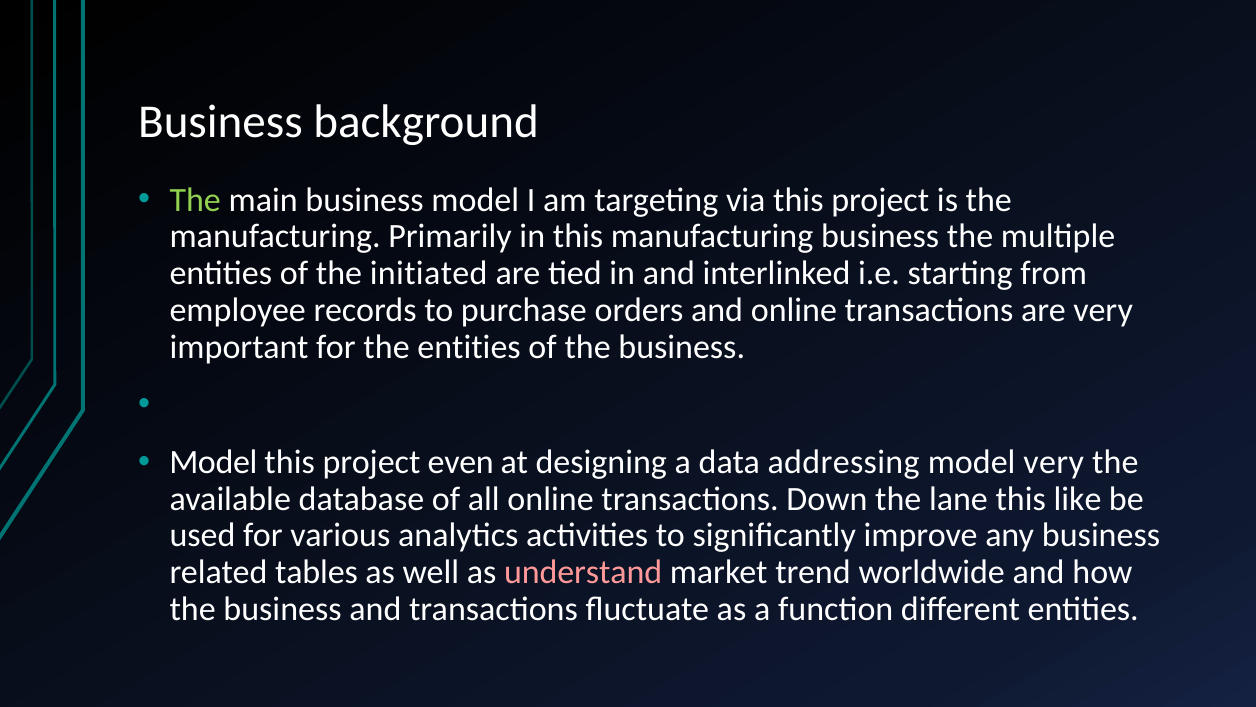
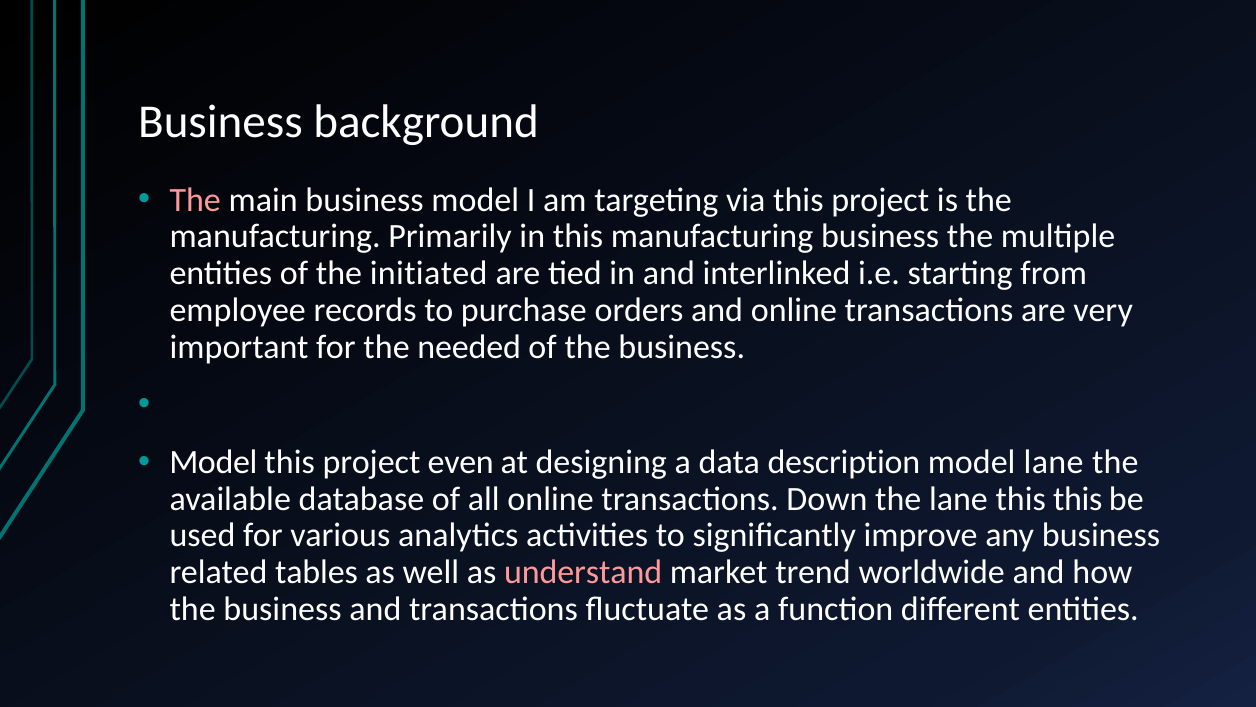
The at (195, 200) colour: light green -> pink
the entities: entities -> needed
addressing: addressing -> description
model very: very -> lane
this like: like -> this
